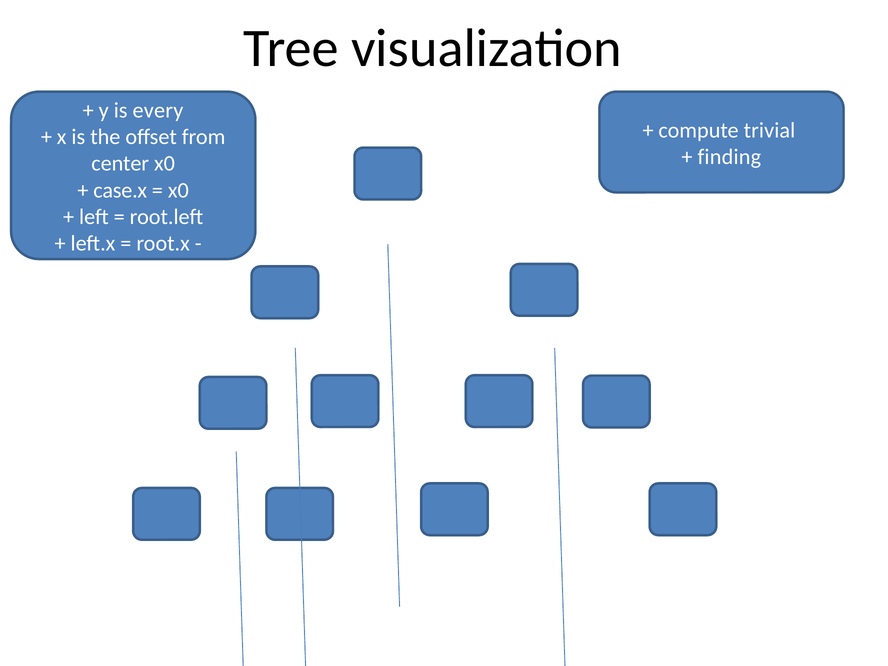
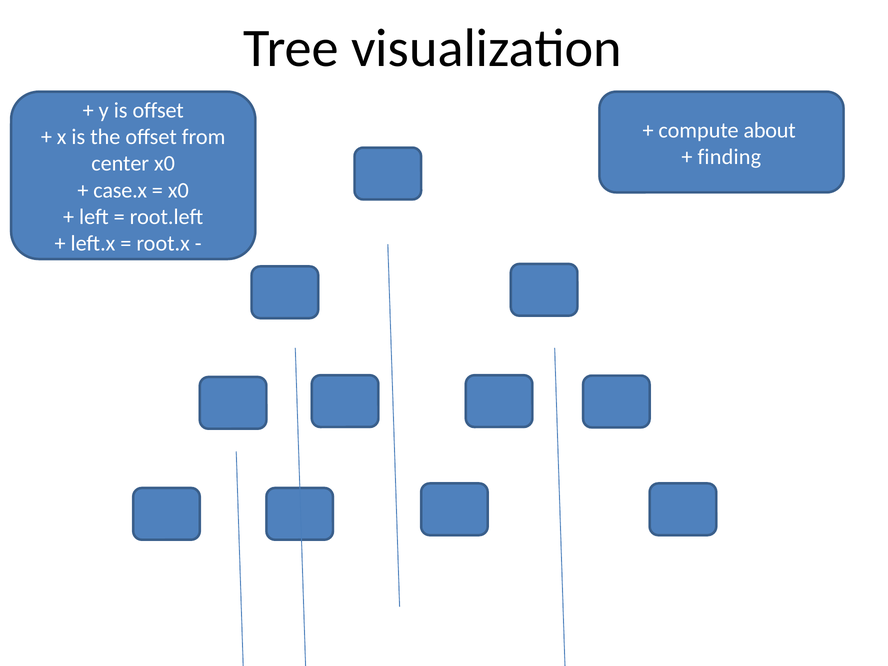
is every: every -> offset
trivial: trivial -> about
